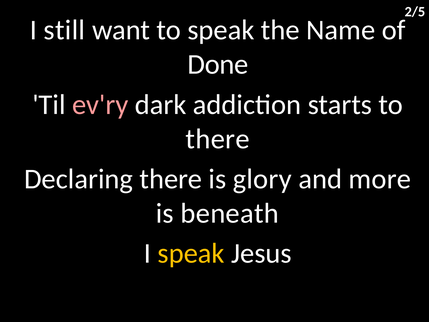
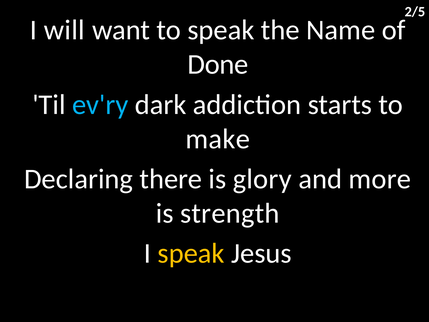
still: still -> will
ev'ry colour: pink -> light blue
there at (218, 139): there -> make
beneath: beneath -> strength
